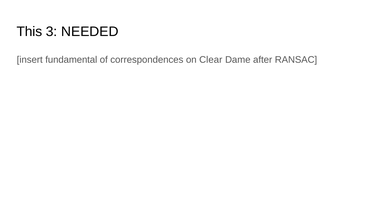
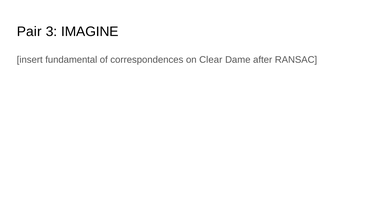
This: This -> Pair
NEEDED: NEEDED -> IMAGINE
